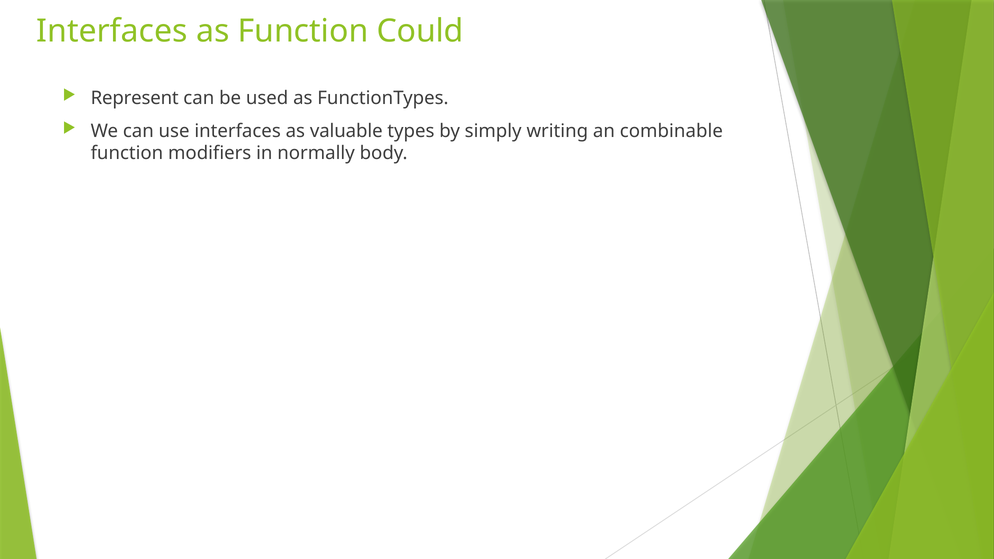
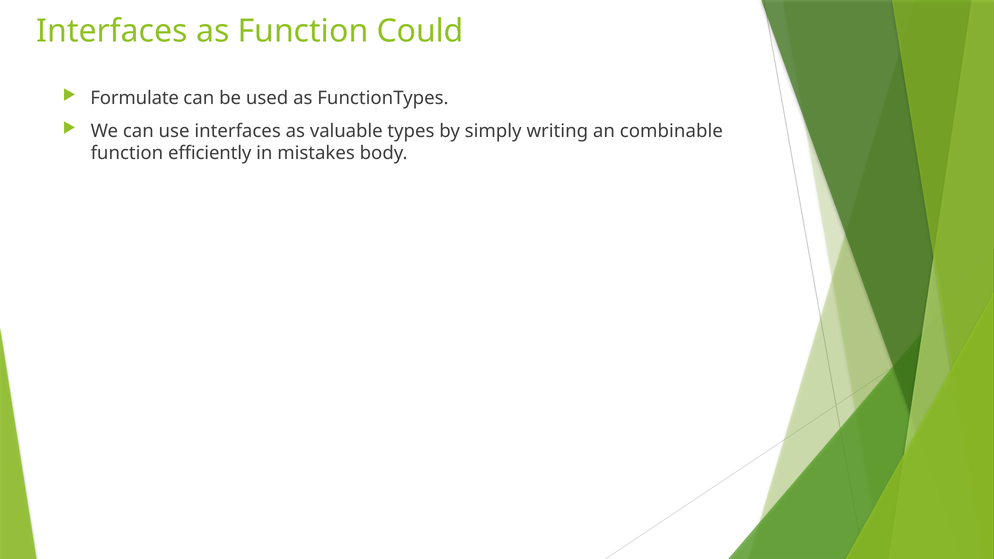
Represent: Represent -> Formulate
modifiers: modifiers -> efficiently
normally: normally -> mistakes
